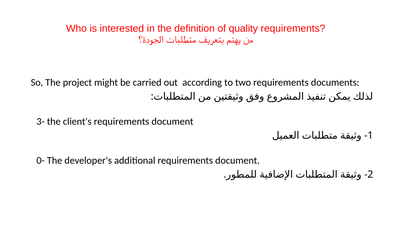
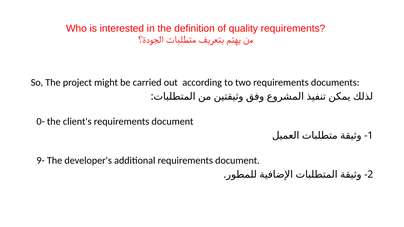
3-: 3- -> 0-
0-: 0- -> 9-
